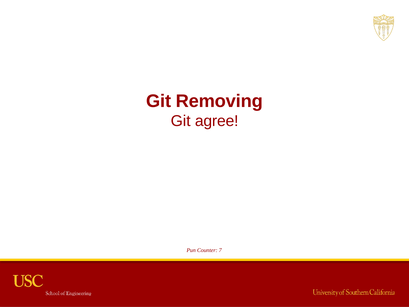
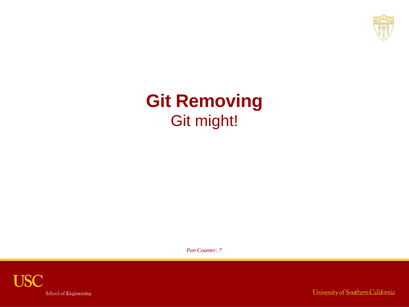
agree: agree -> might
